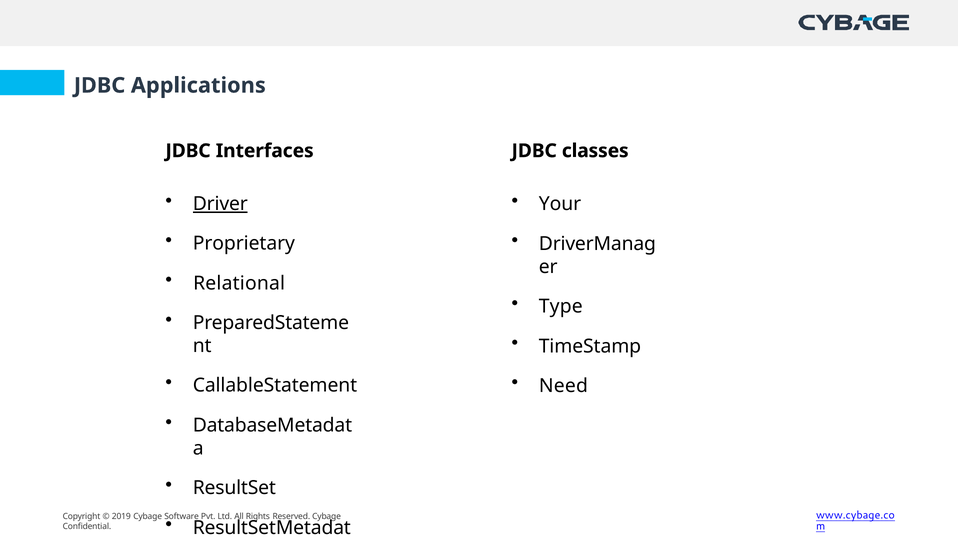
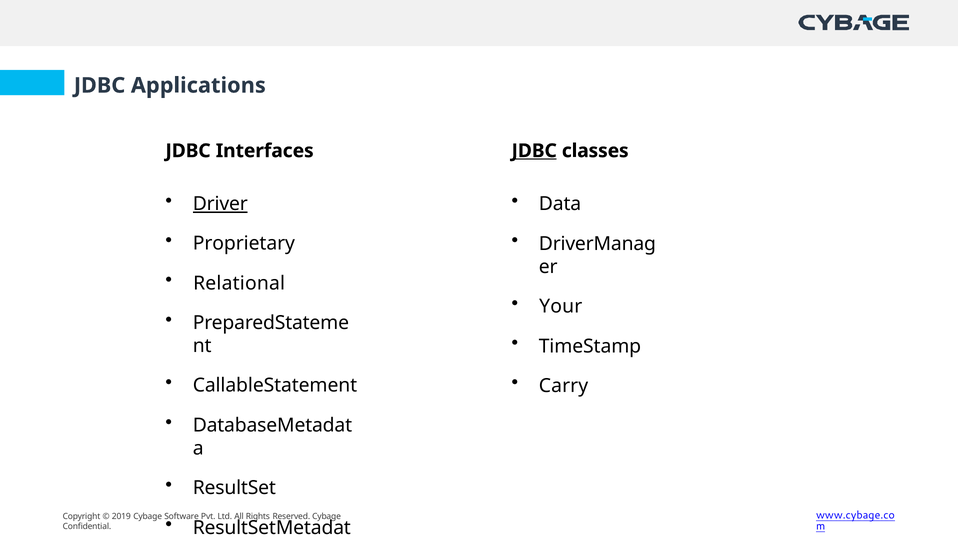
JDBC at (534, 151) underline: none -> present
Your: Your -> Data
Type: Type -> Your
Need: Need -> Carry
